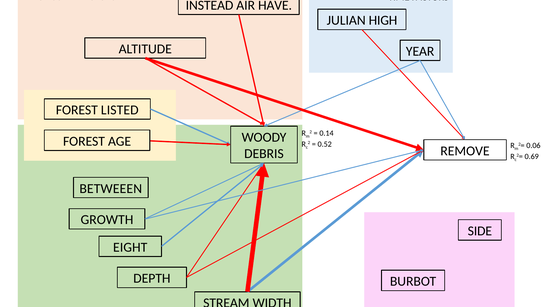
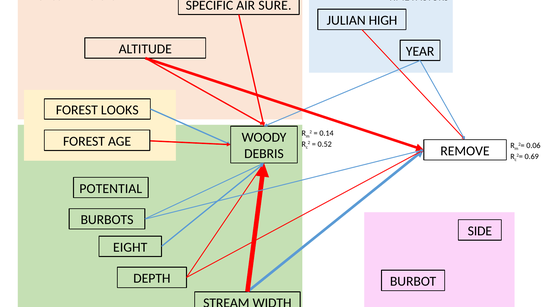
INSTEAD: INSTEAD -> SPECIFIC
HAVE: HAVE -> SURE
LISTED: LISTED -> LOOKS
BETWEEEN: BETWEEEN -> POTENTIAL
GROWTH: GROWTH -> BURBOTS
